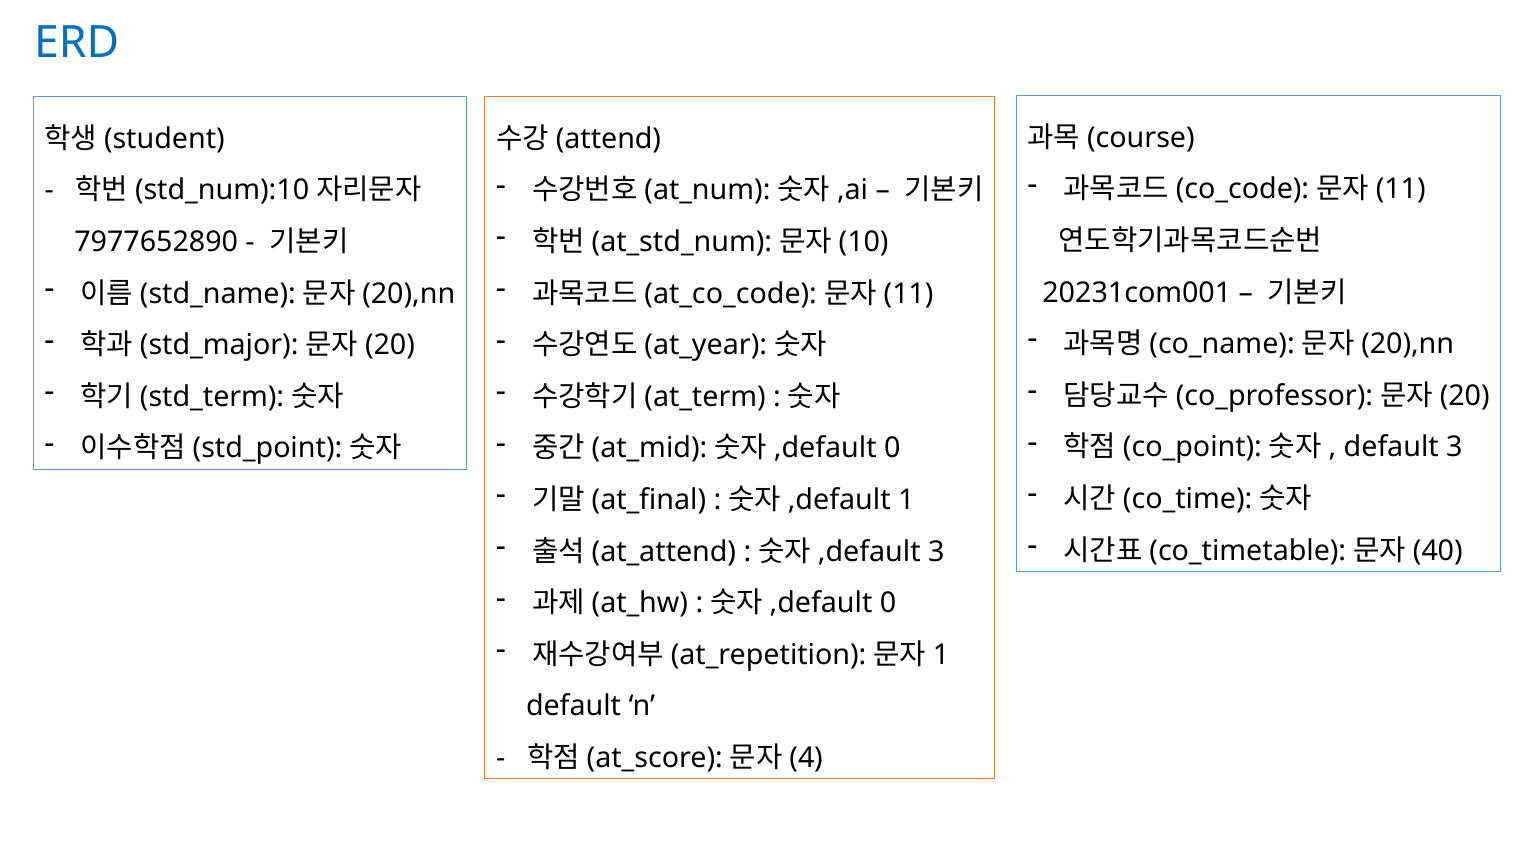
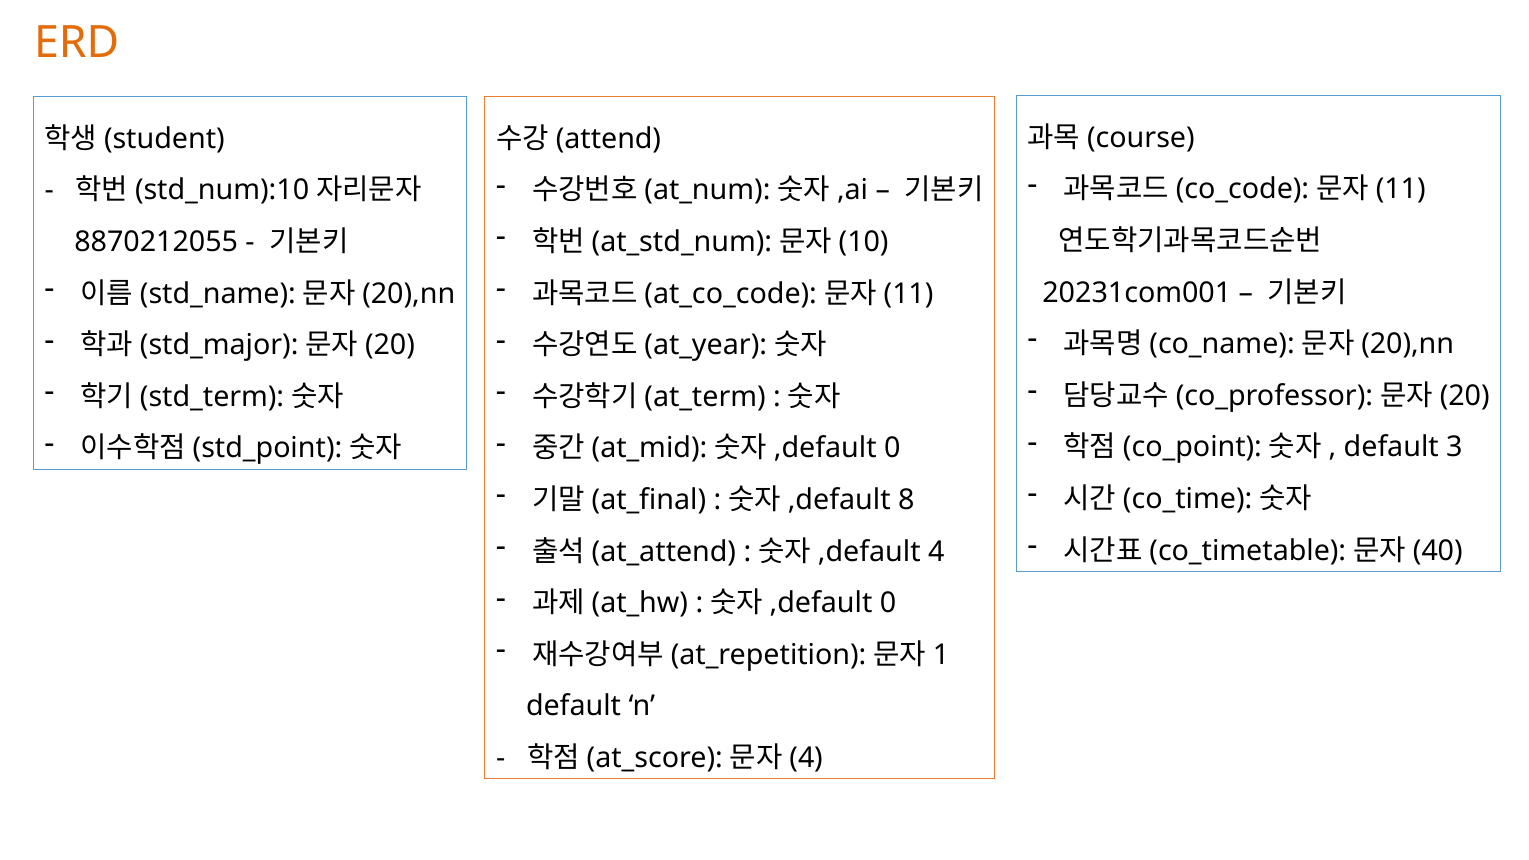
ERD colour: blue -> orange
7977652890: 7977652890 -> 8870212055
1: 1 -> 8
3 at (936, 552): 3 -> 4
